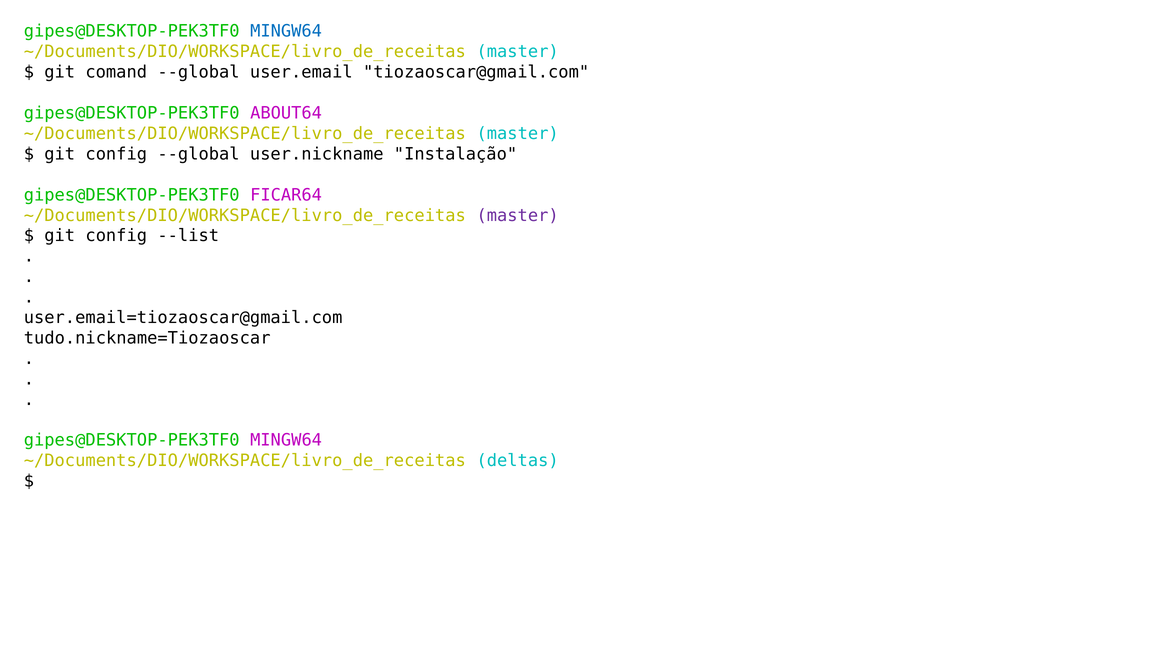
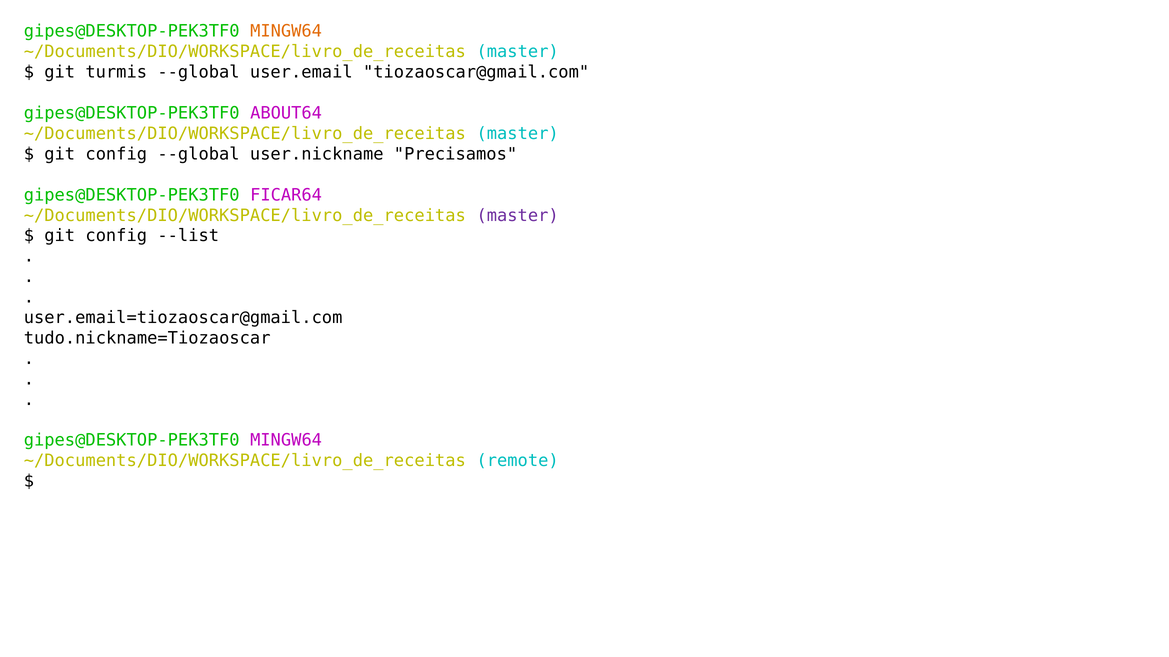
MINGW64 at (286, 31) colour: blue -> orange
comand: comand -> turmis
Instalação: Instalação -> Precisamos
deltas: deltas -> remote
